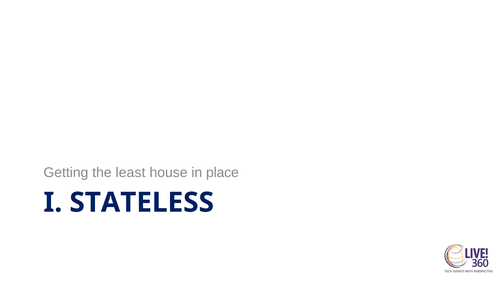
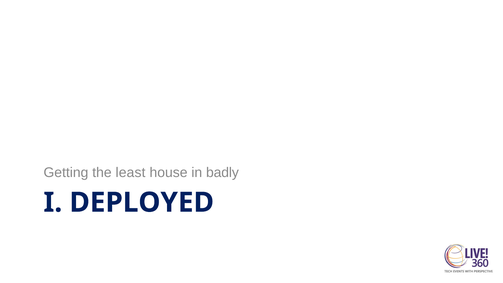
place: place -> badly
STATELESS: STATELESS -> DEPLOYED
